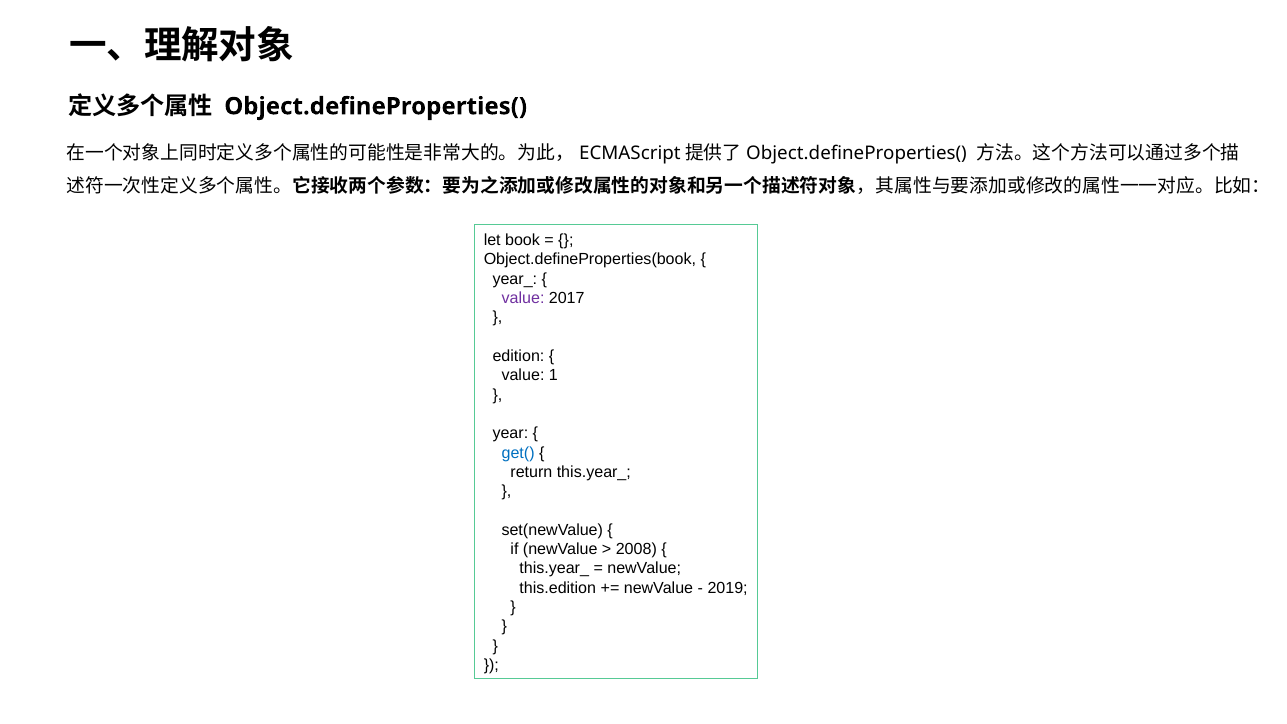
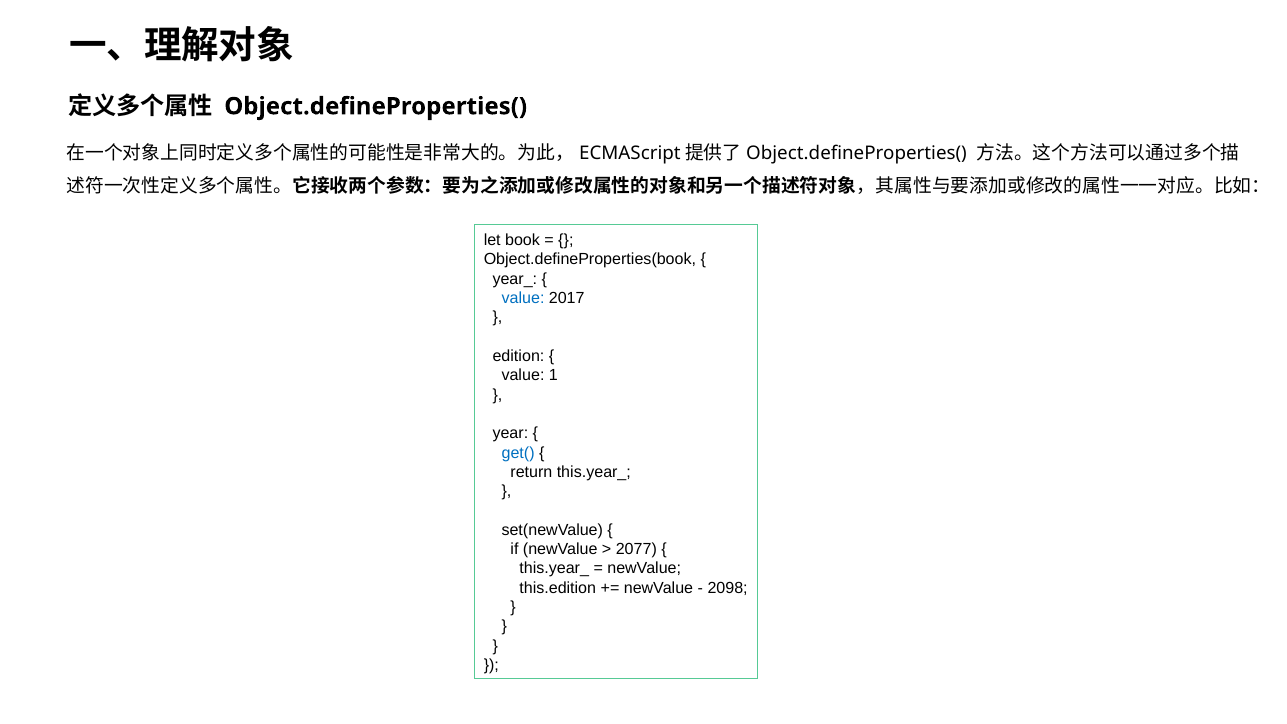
value at (523, 298) colour: purple -> blue
2008: 2008 -> 2077
2019: 2019 -> 2098
